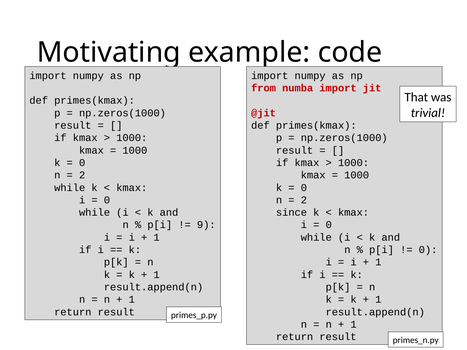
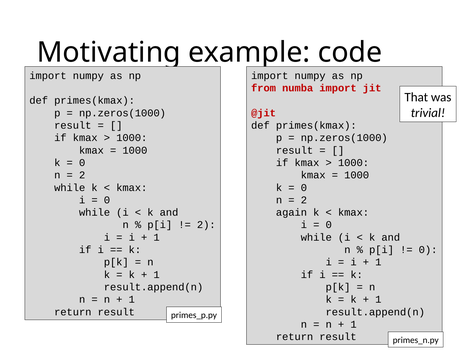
since: since -> again
9 at (206, 225): 9 -> 2
